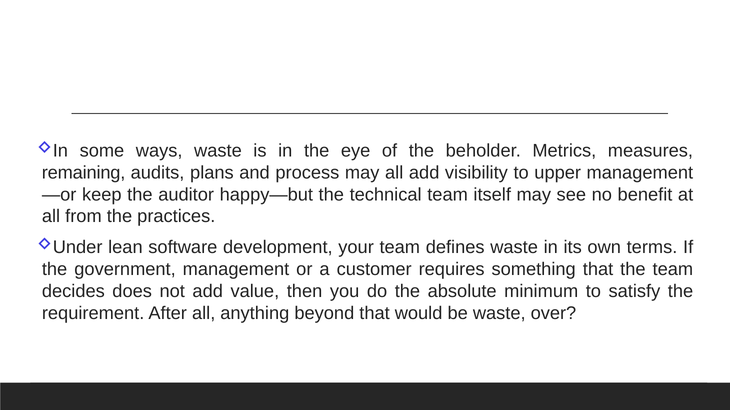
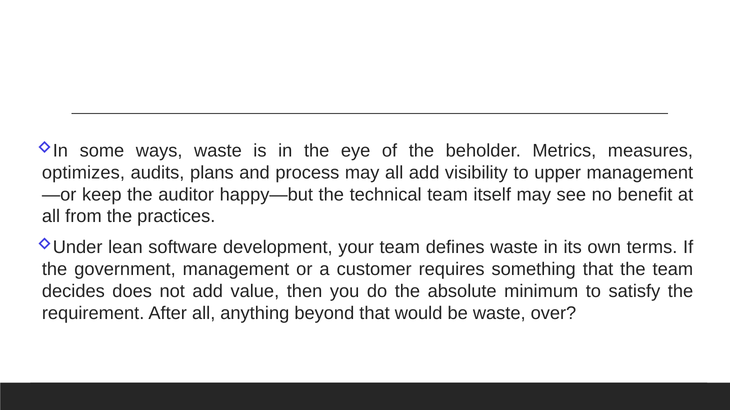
remaining: remaining -> optimizes
